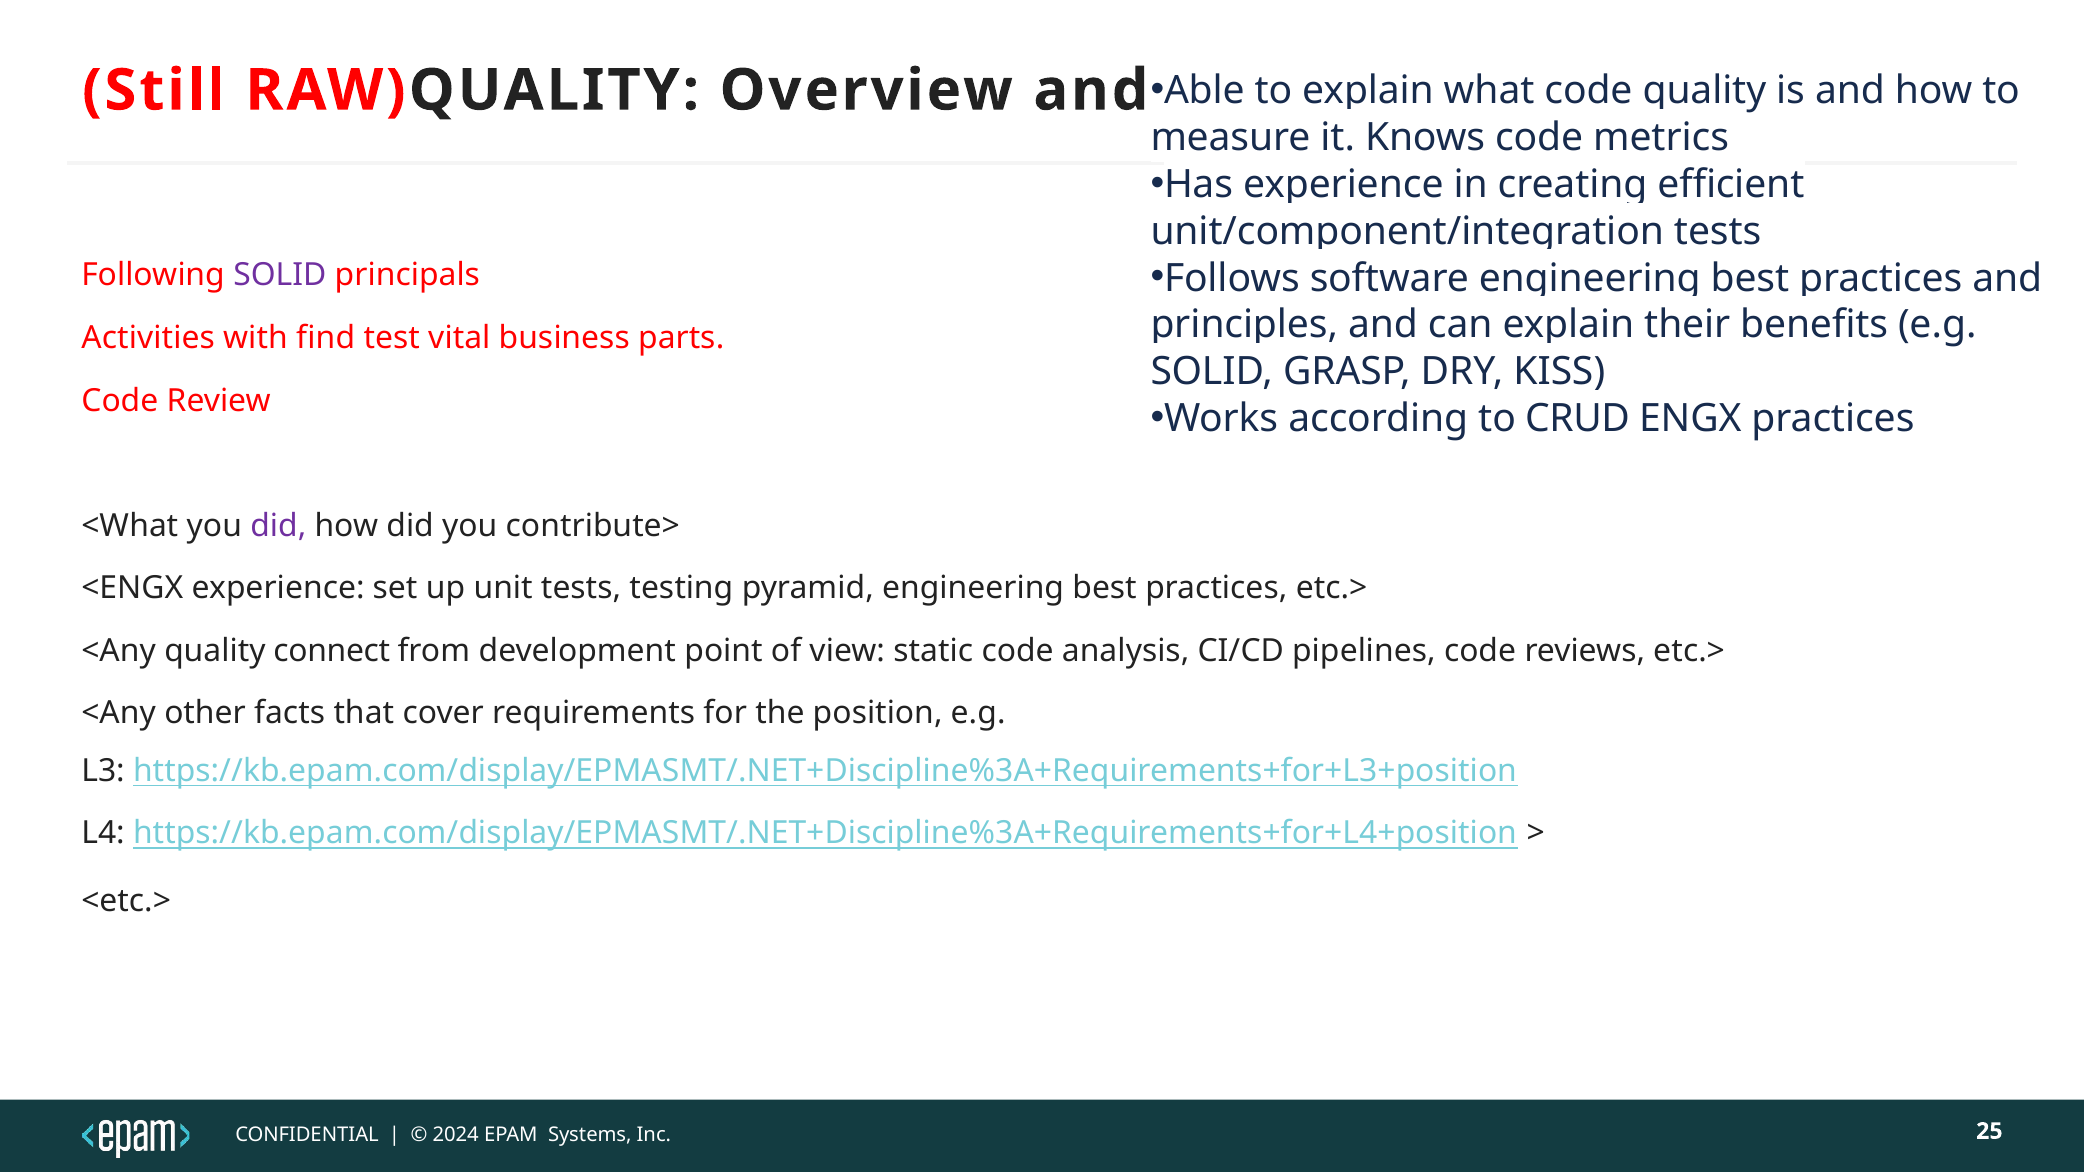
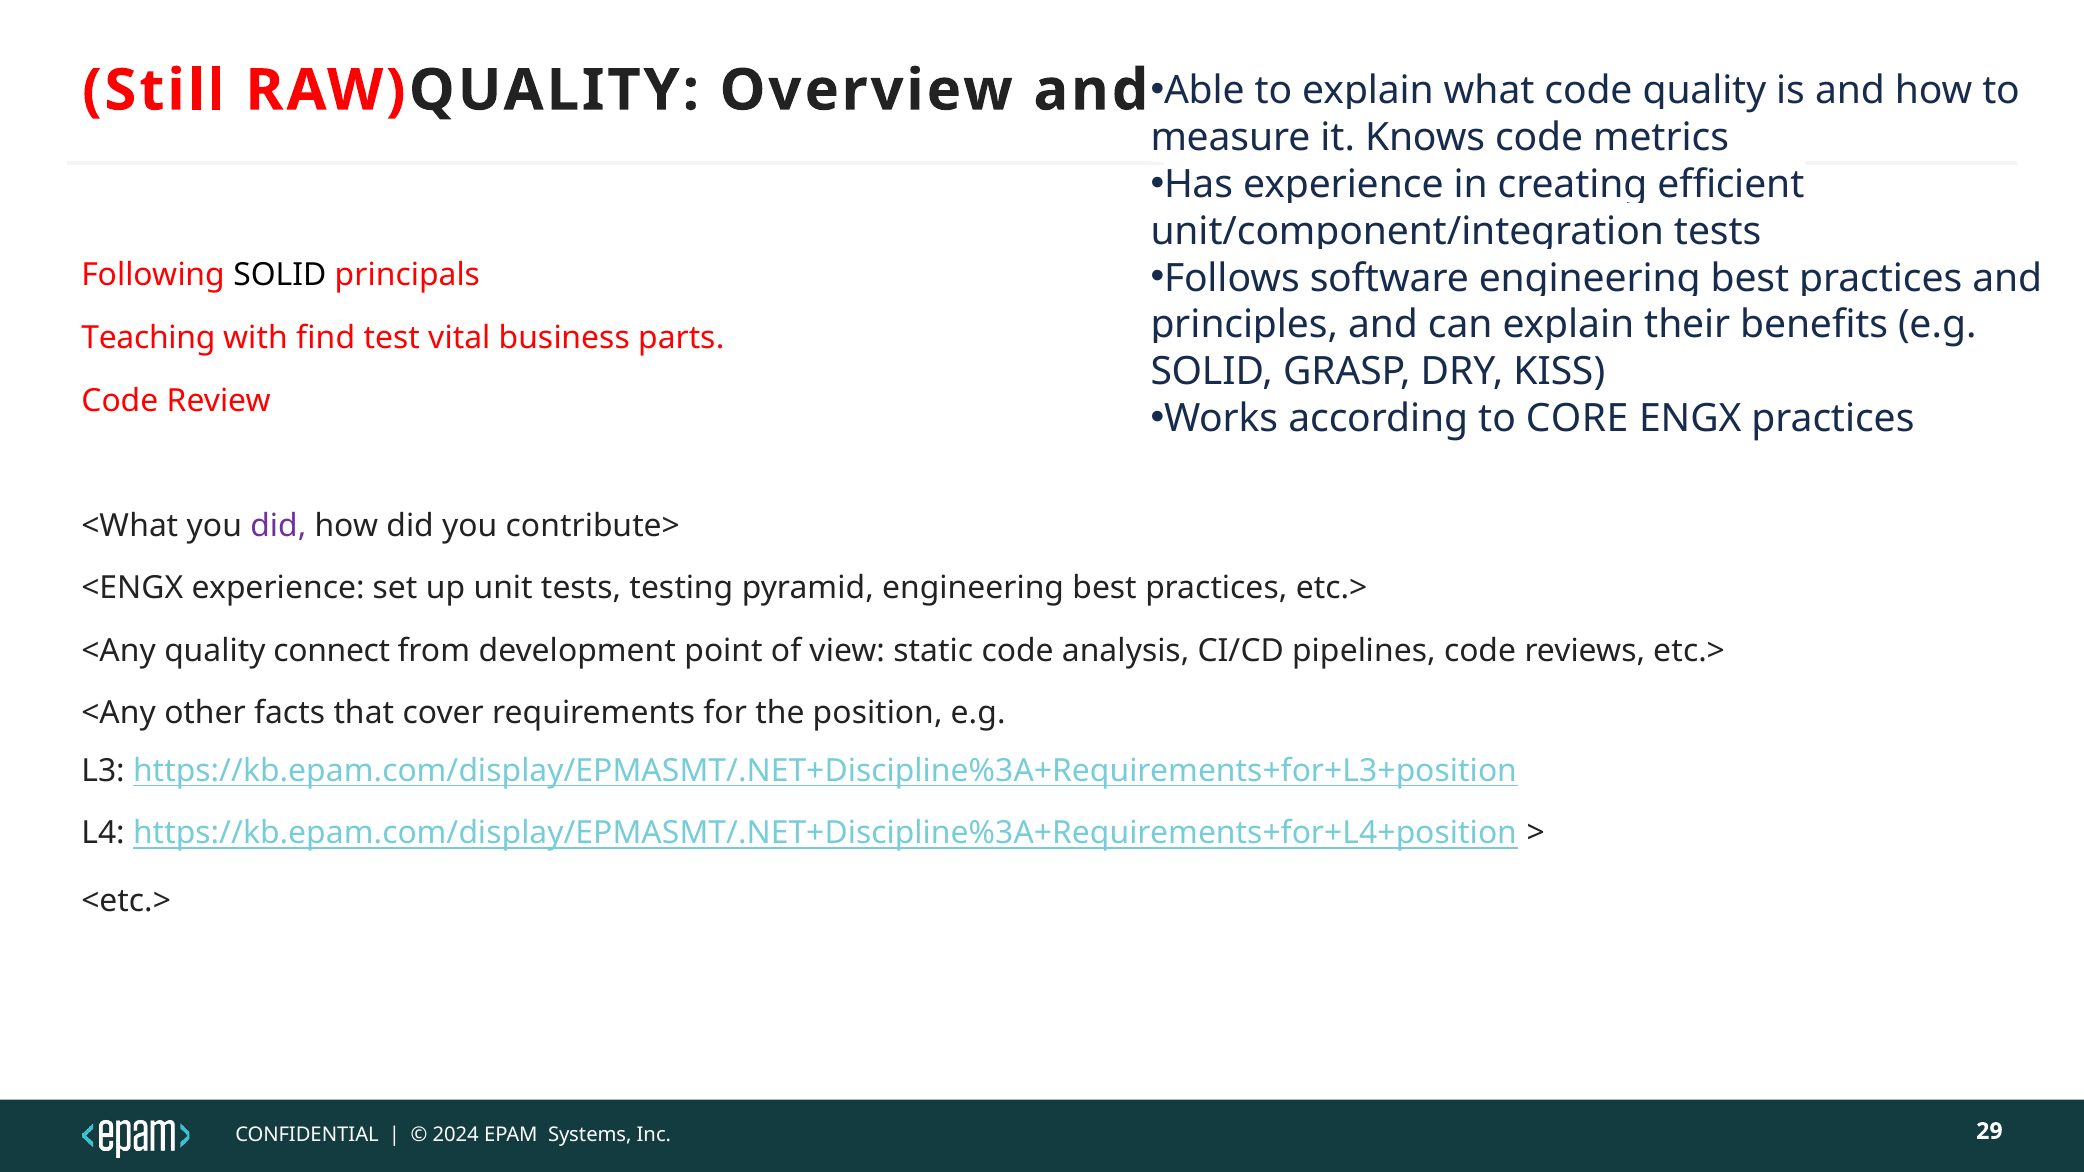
SOLID at (280, 275) colour: purple -> black
Activities: Activities -> Teaching
CRUD: CRUD -> CORE
25: 25 -> 29
